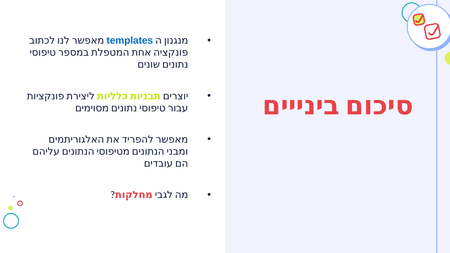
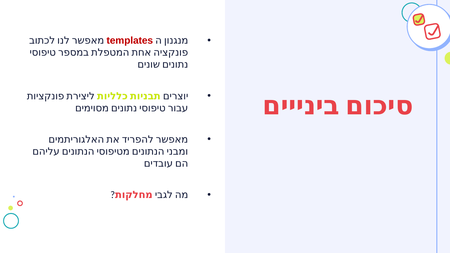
templates colour: blue -> red
